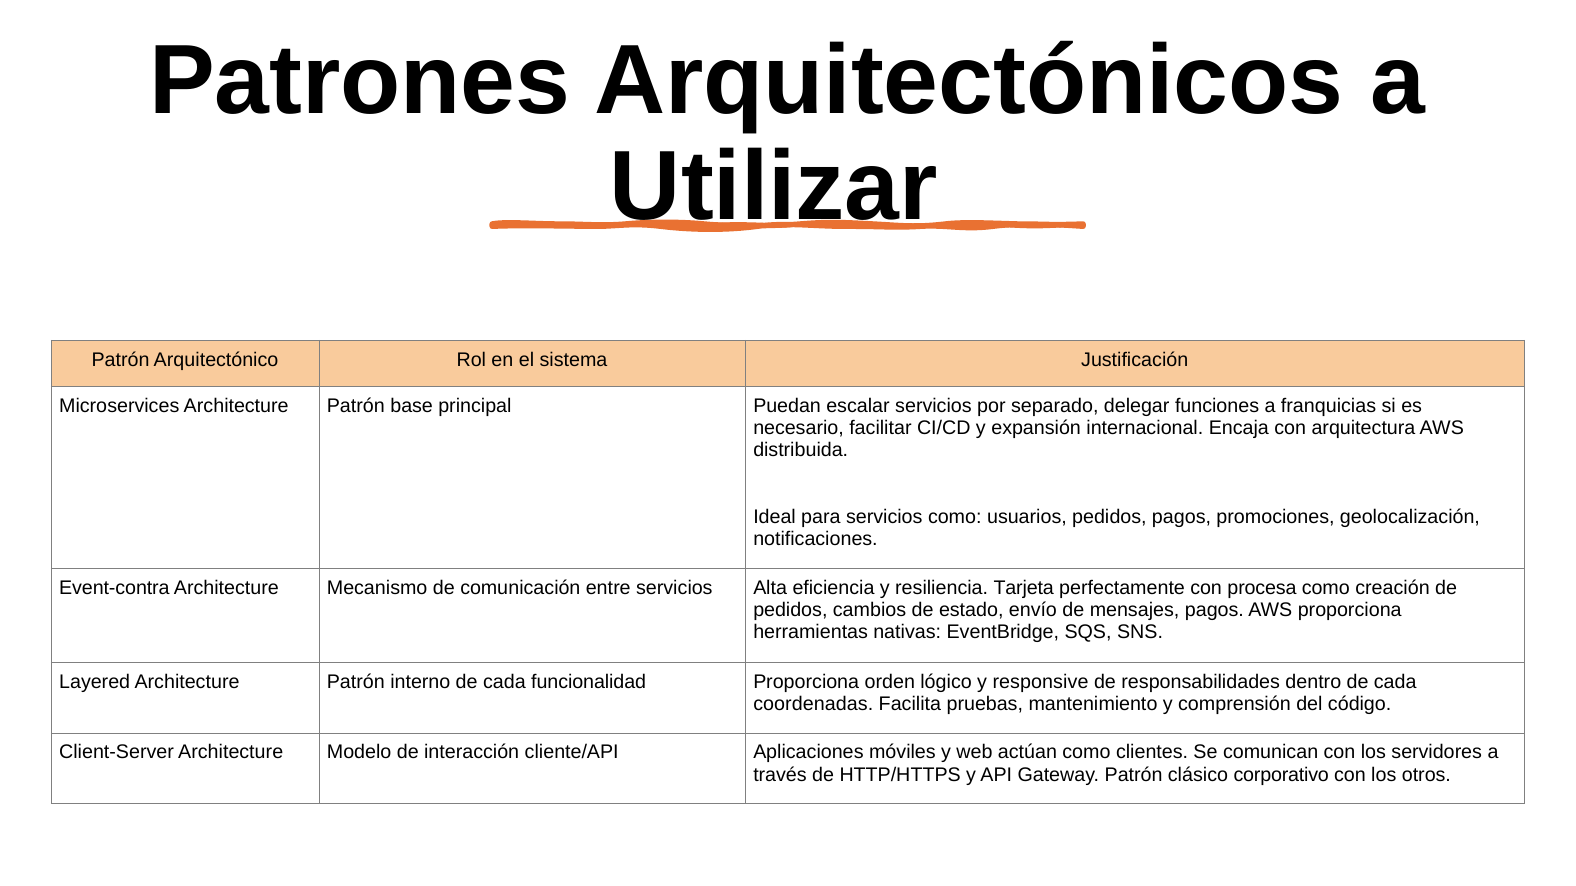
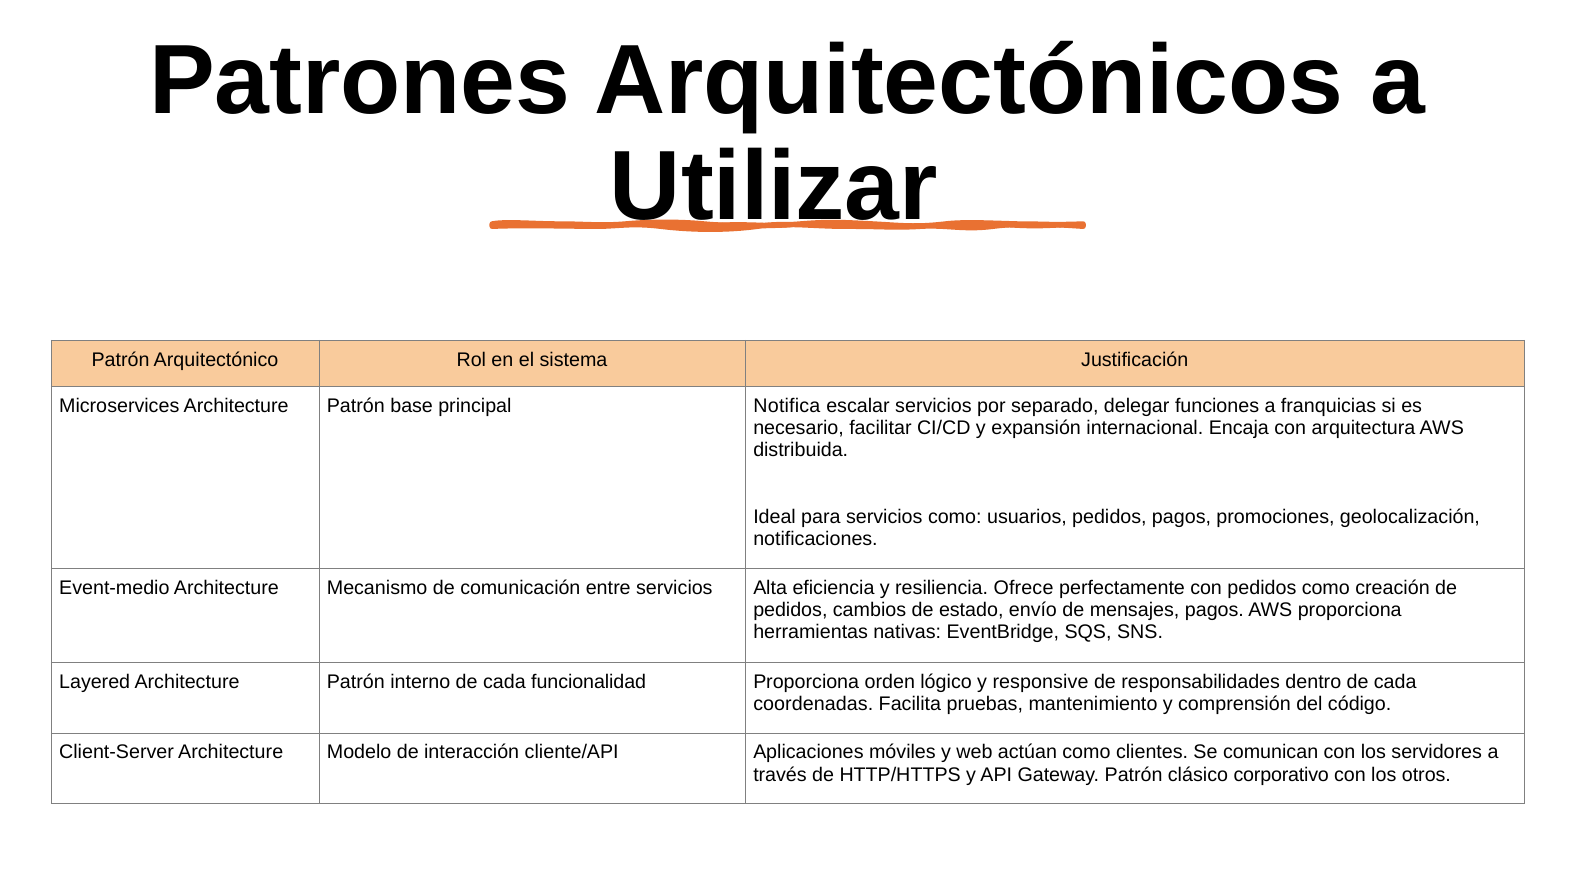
Puedan: Puedan -> Notifica
Event-contra: Event-contra -> Event-medio
Tarjeta: Tarjeta -> Ofrece
con procesa: procesa -> pedidos
